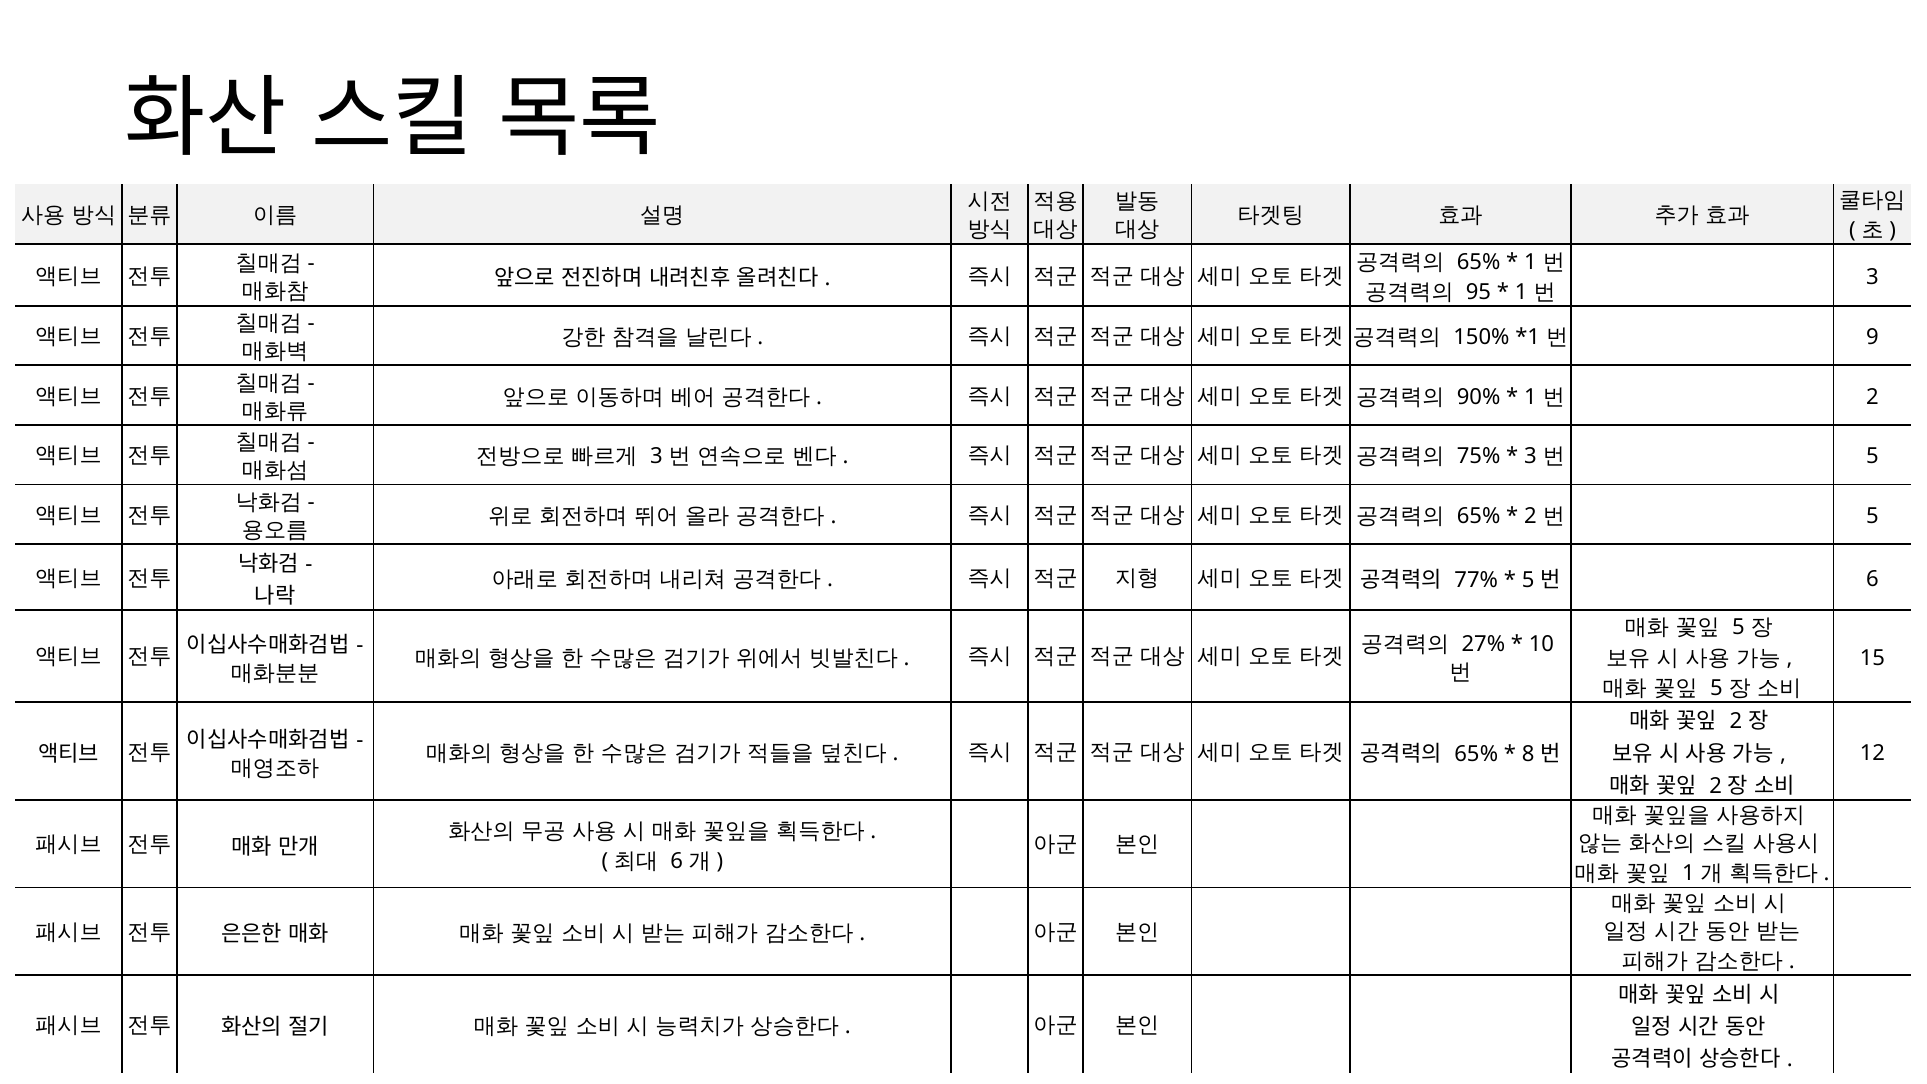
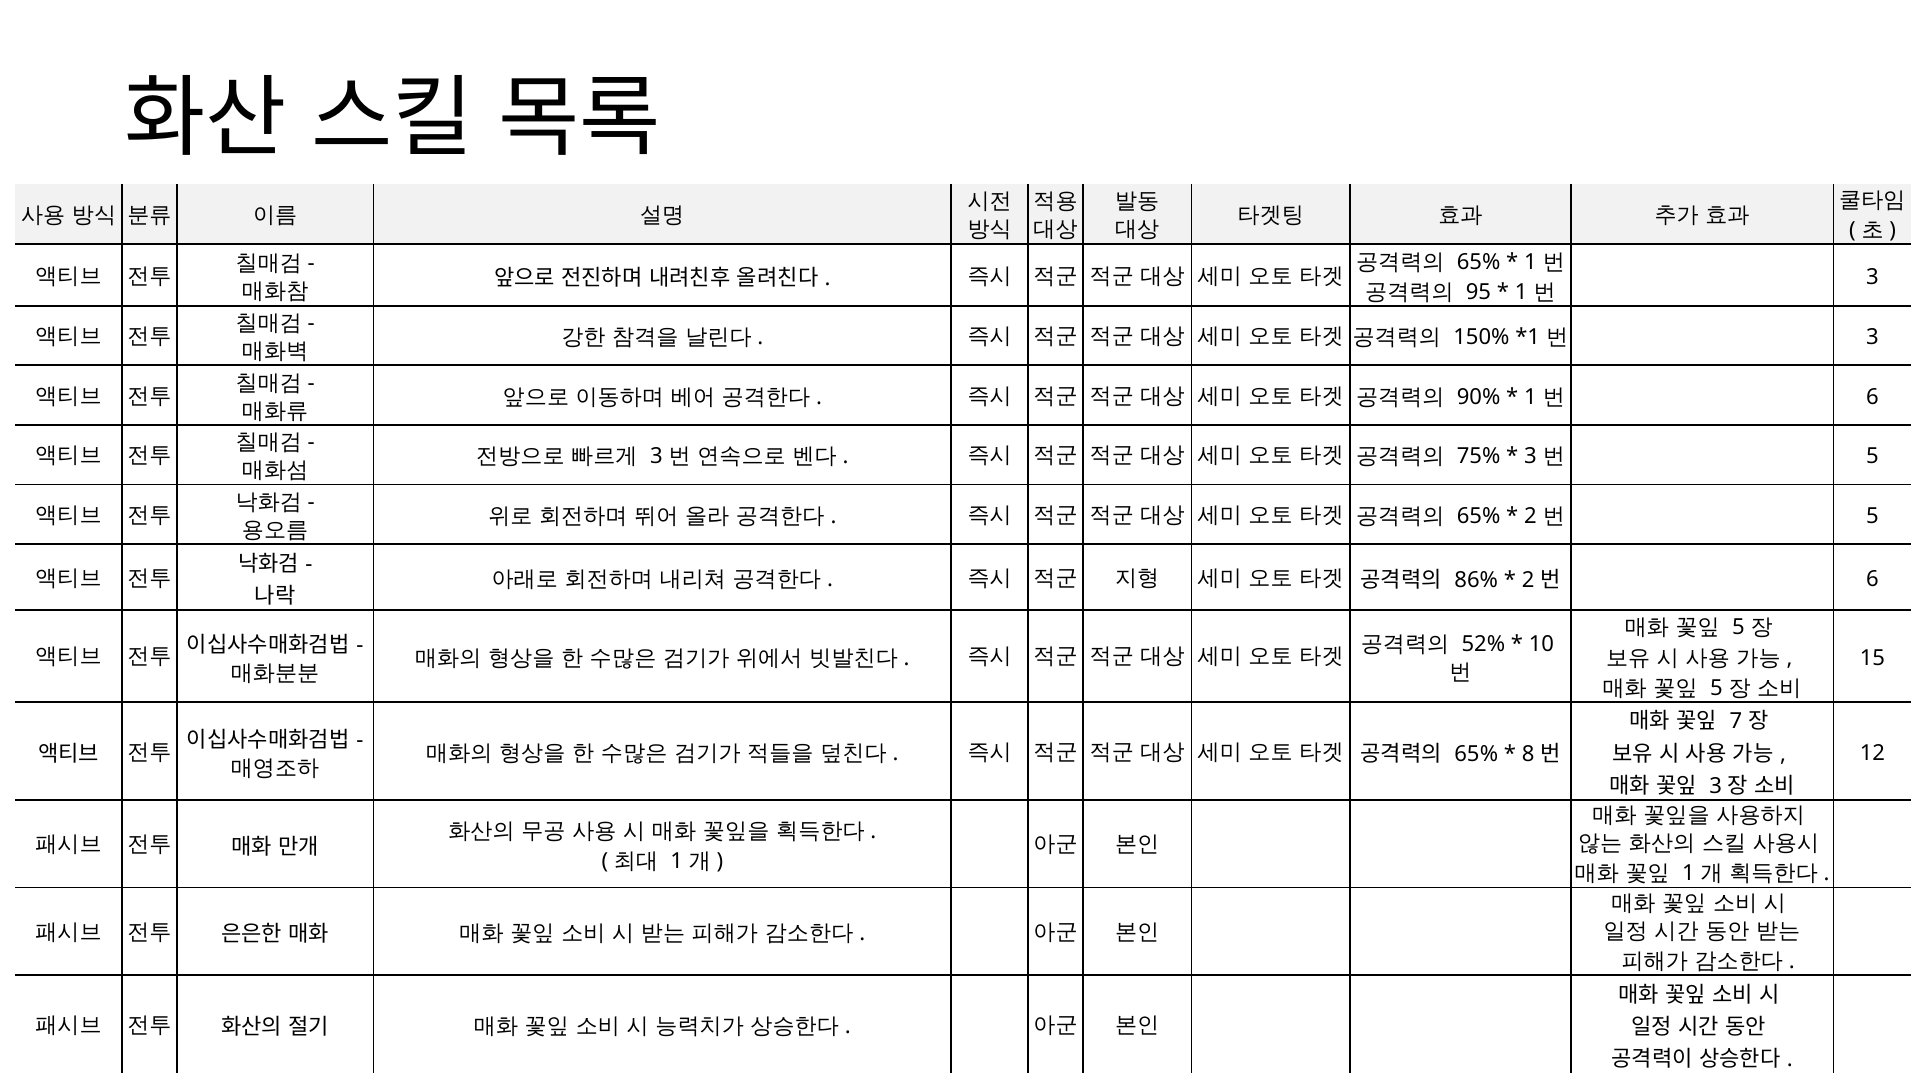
9 at (1872, 337): 9 -> 3
2 at (1872, 397): 2 -> 6
77%: 77% -> 86%
5 at (1528, 580): 5 -> 2
27%: 27% -> 52%
2 at (1736, 722): 2 -> 7
2 at (1716, 786): 2 -> 3
6 at (677, 861): 6 -> 1
